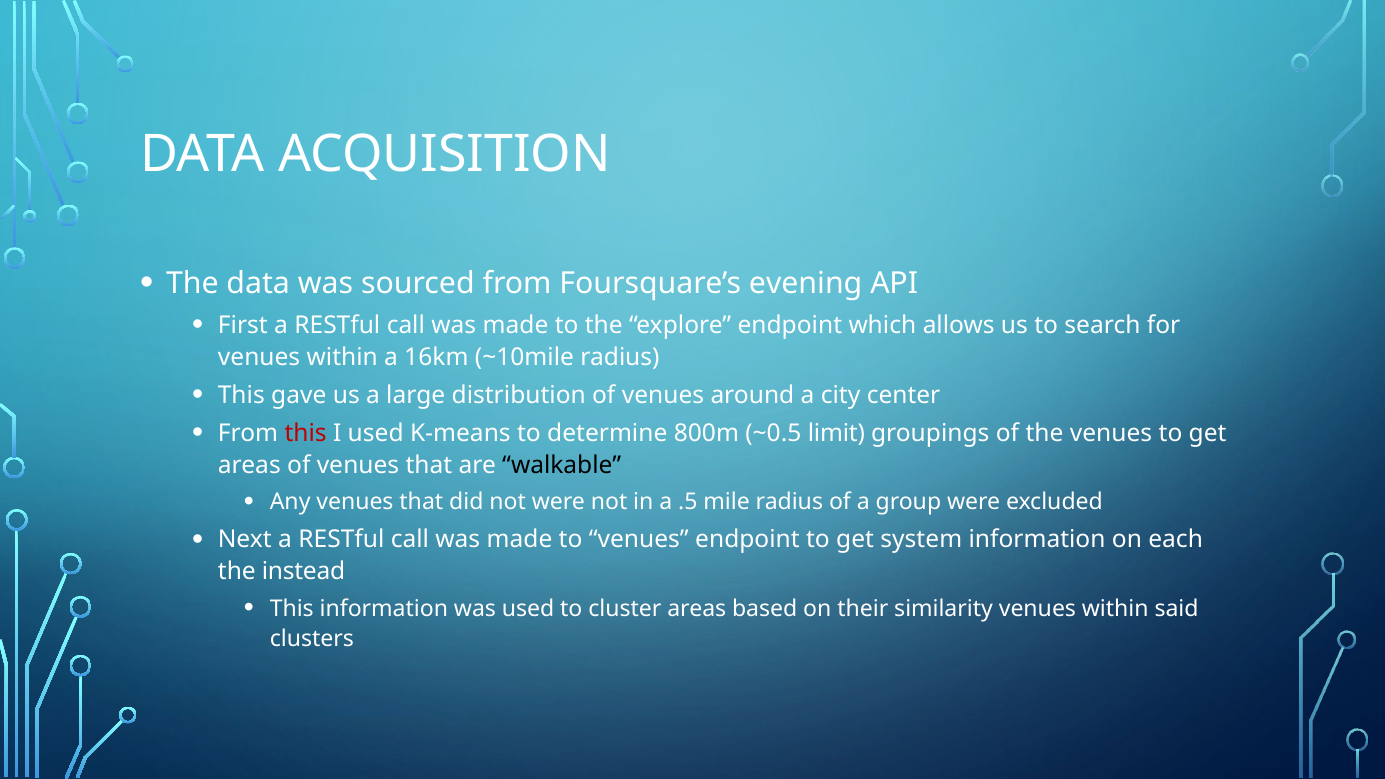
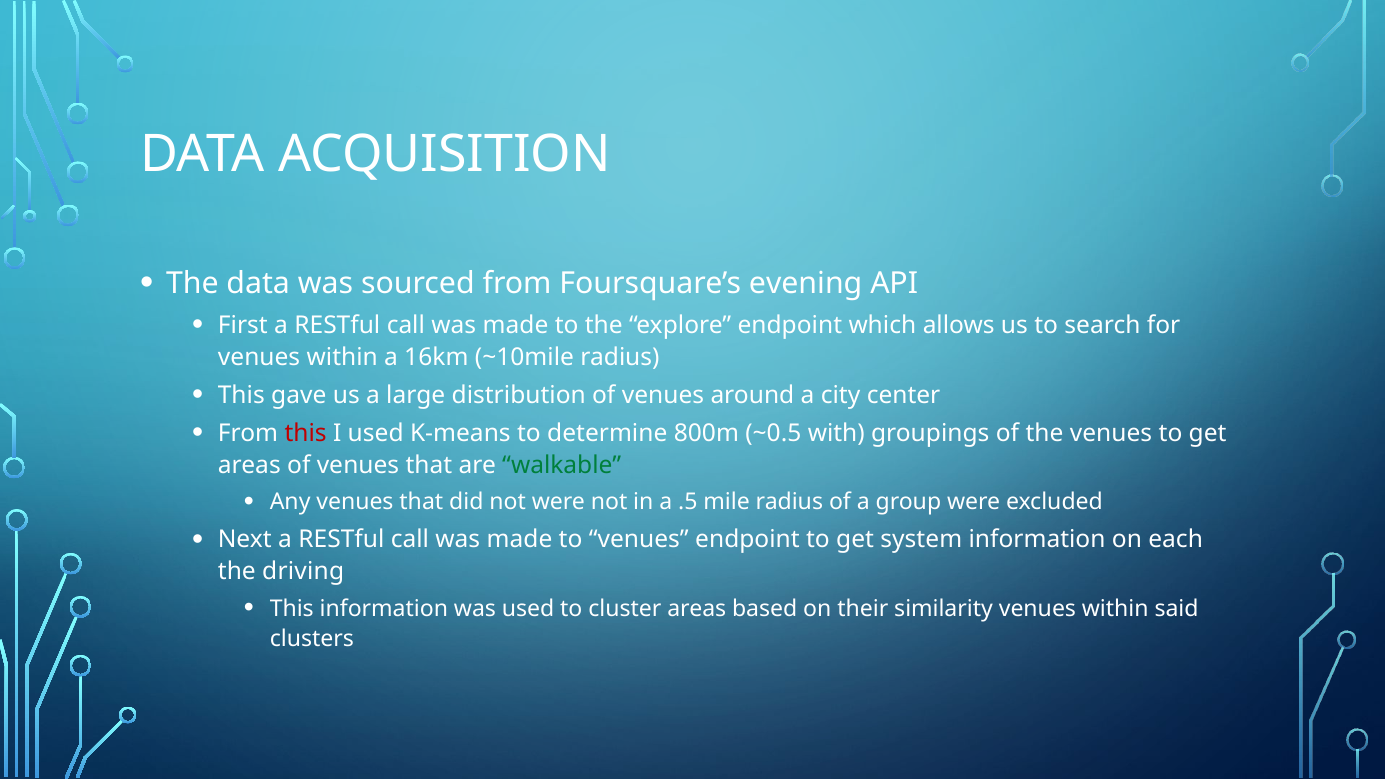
limit: limit -> with
walkable colour: black -> green
instead: instead -> driving
